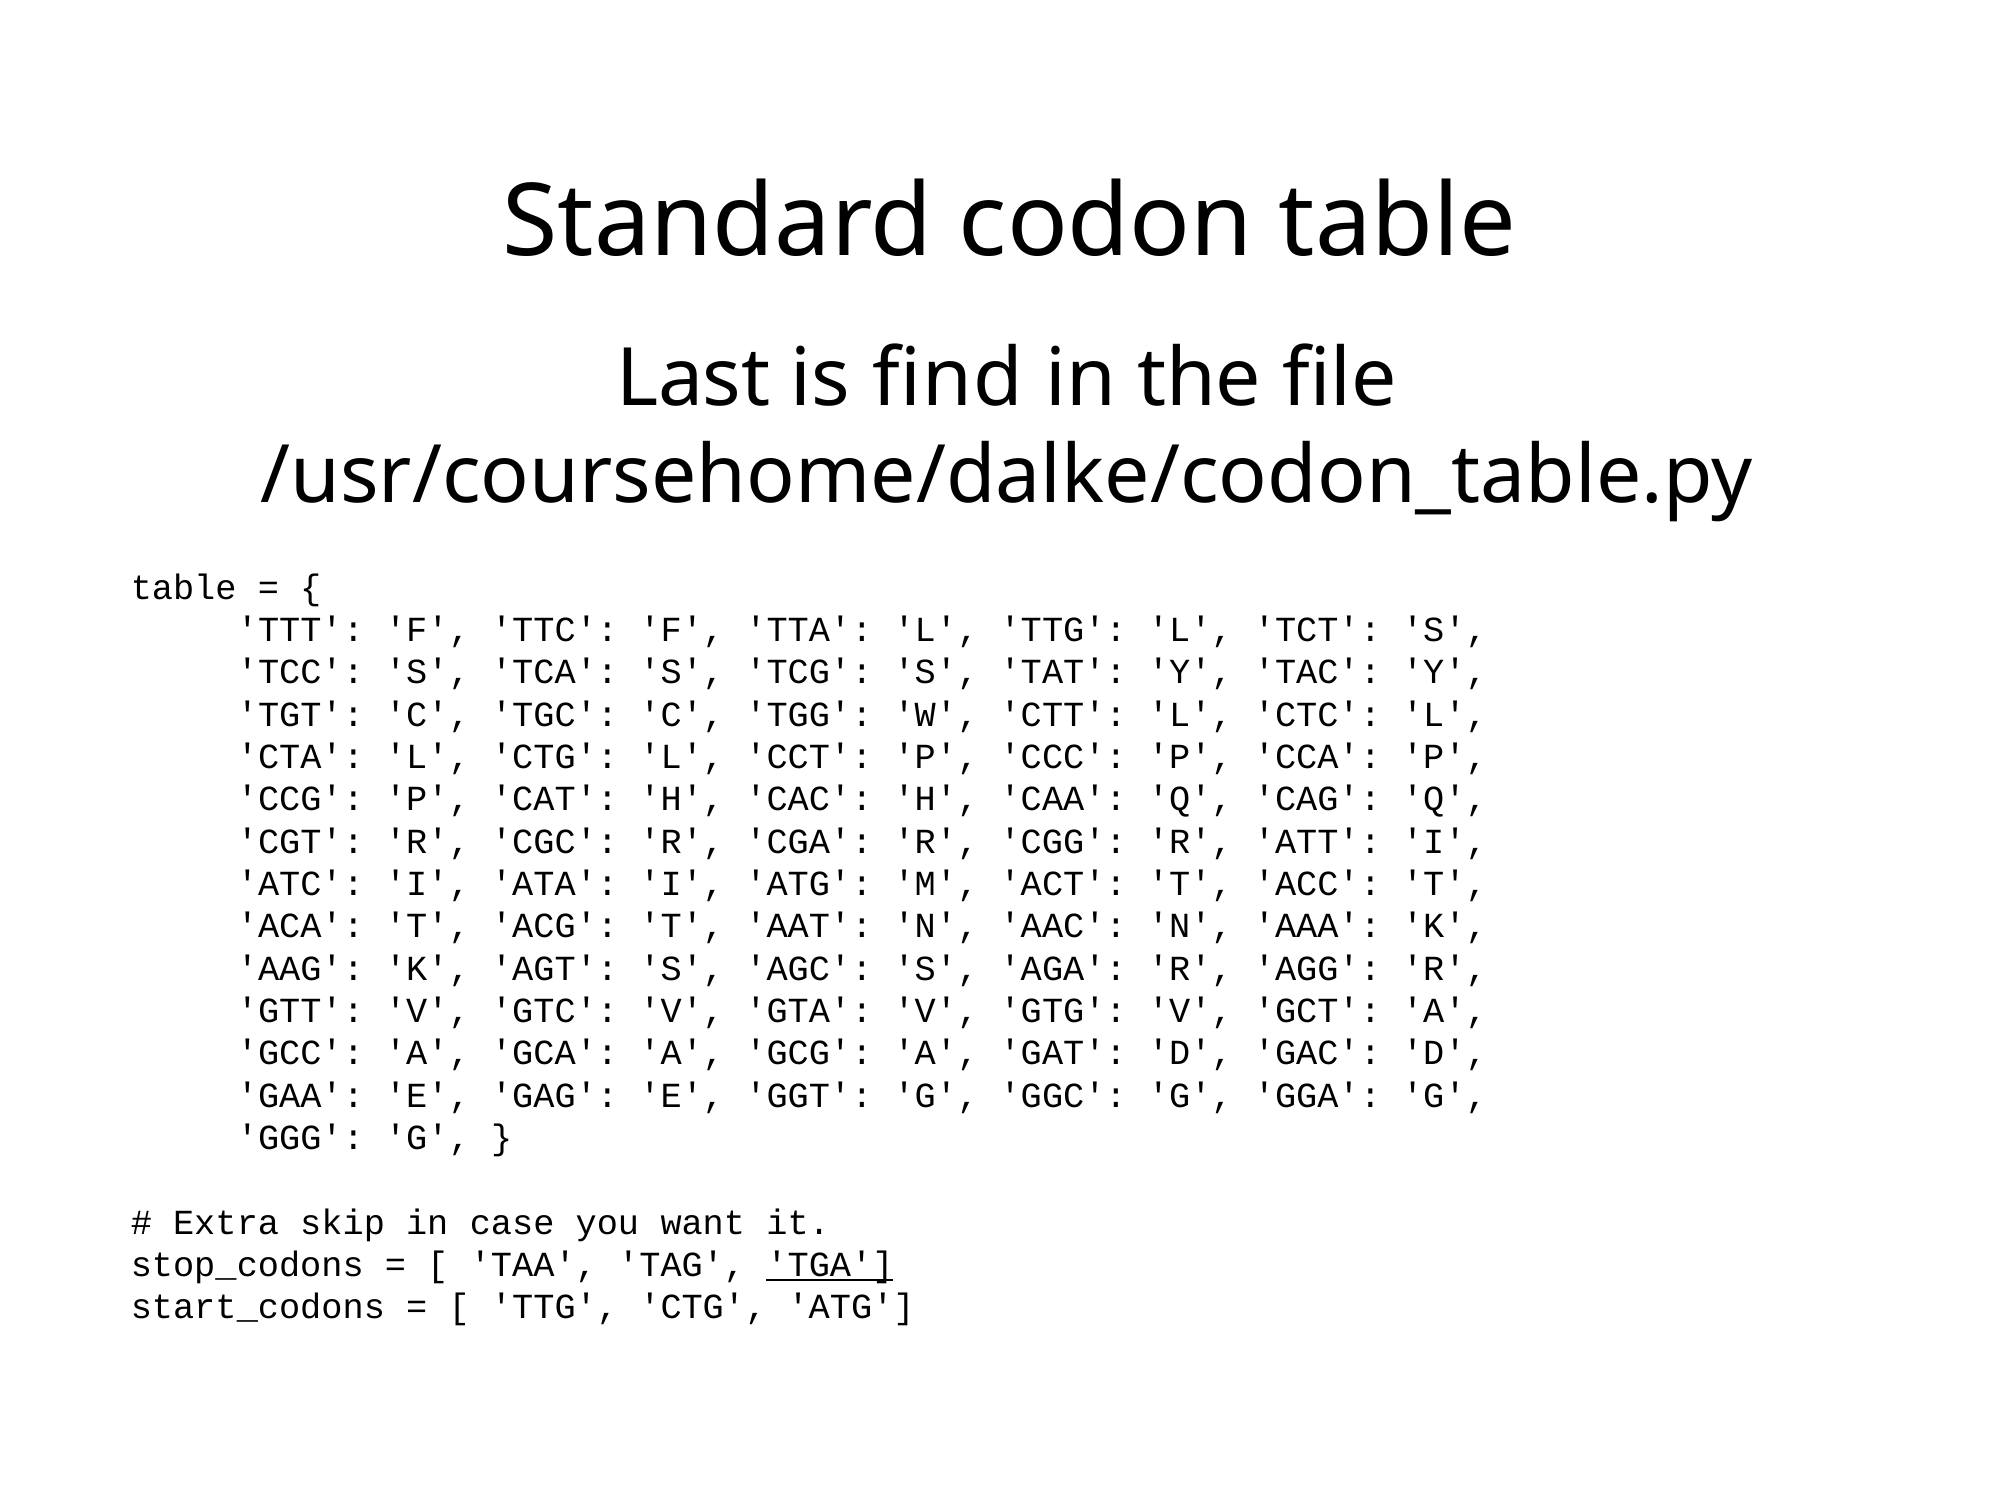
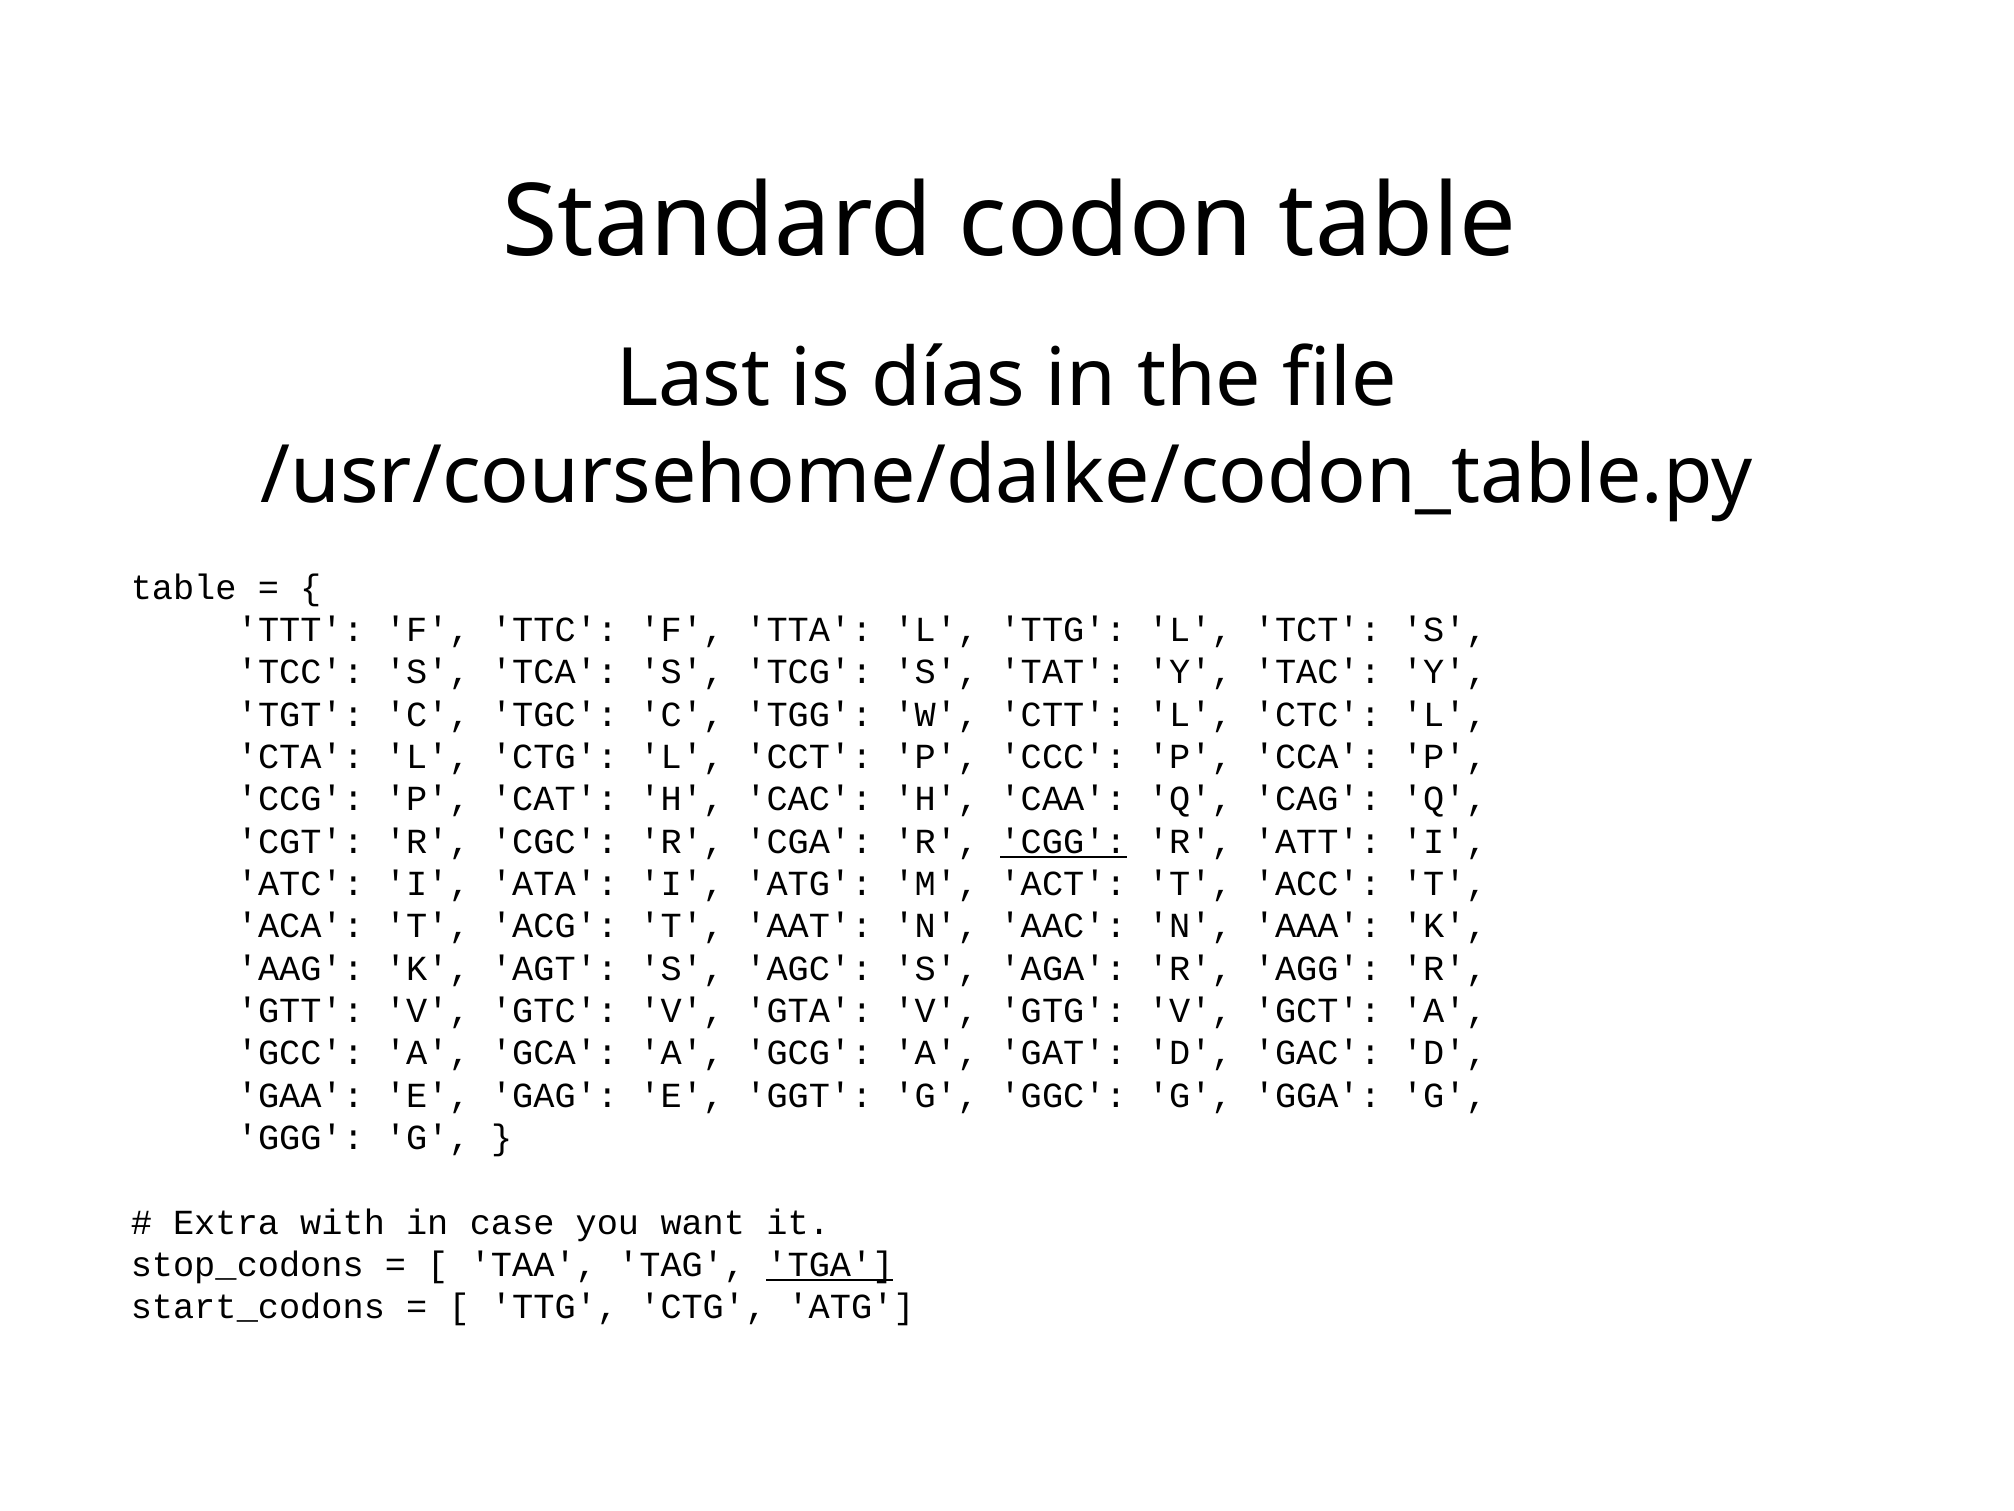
find: find -> días
CGG underline: none -> present
skip: skip -> with
